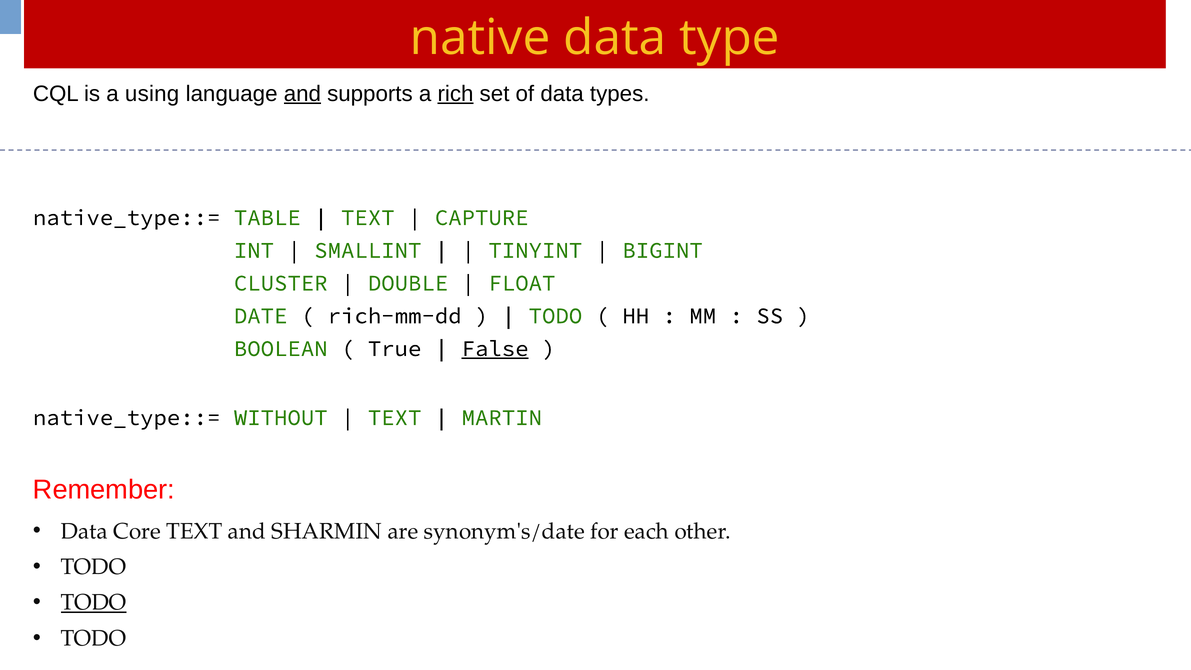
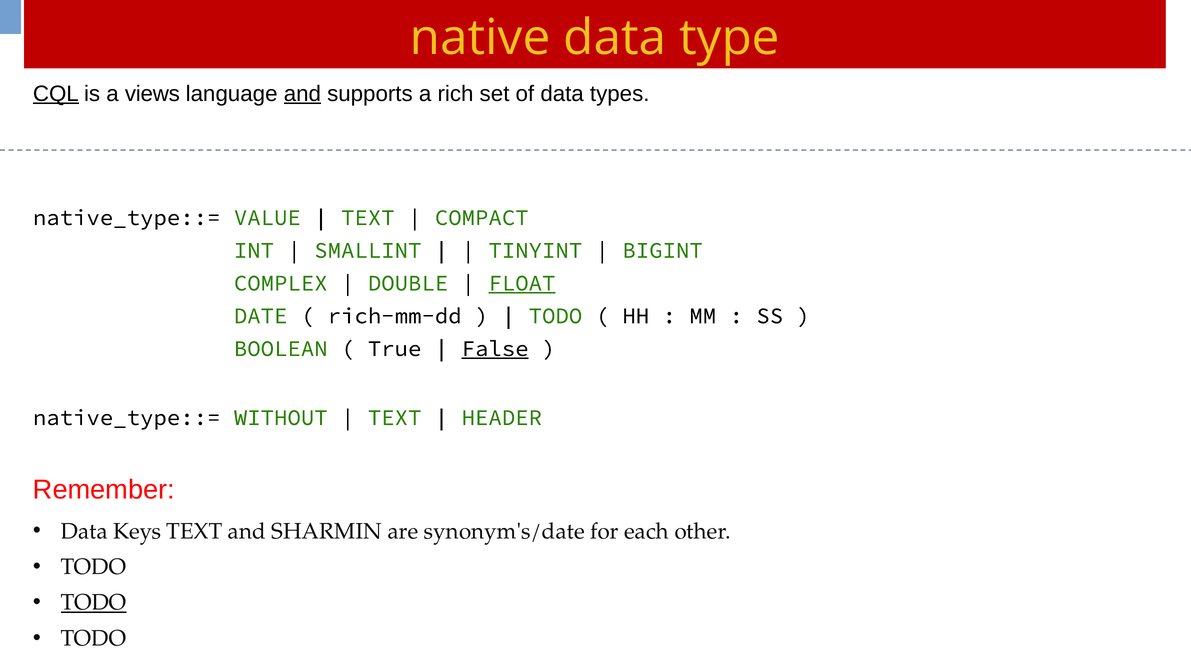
CQL underline: none -> present
using: using -> views
rich underline: present -> none
TABLE: TABLE -> VALUE
CAPTURE: CAPTURE -> COMPACT
CLUSTER: CLUSTER -> COMPLEX
FLOAT underline: none -> present
MARTIN: MARTIN -> HEADER
Core: Core -> Keys
